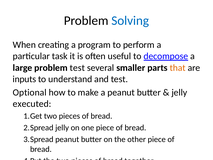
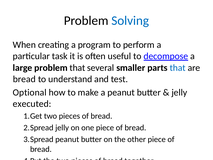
problem test: test -> that
that at (178, 68) colour: orange -> blue
inputs at (24, 79): inputs -> bread
